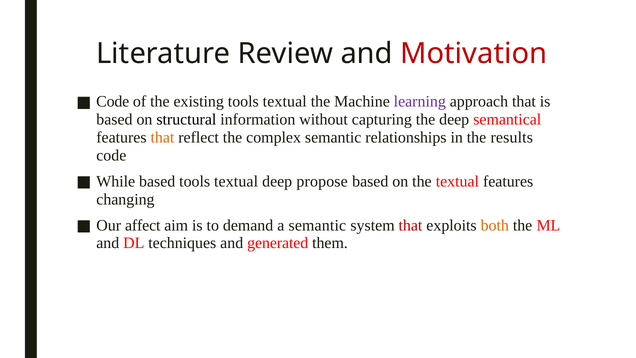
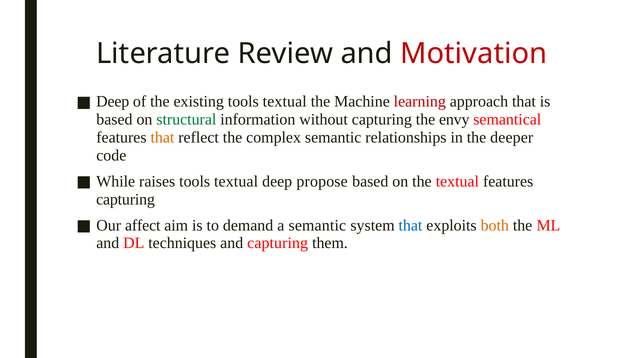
Code at (113, 102): Code -> Deep
learning colour: purple -> red
structural colour: black -> green
the deep: deep -> envy
results: results -> deeper
While based: based -> raises
changing at (125, 199): changing -> capturing
that at (410, 225) colour: red -> blue
and generated: generated -> capturing
